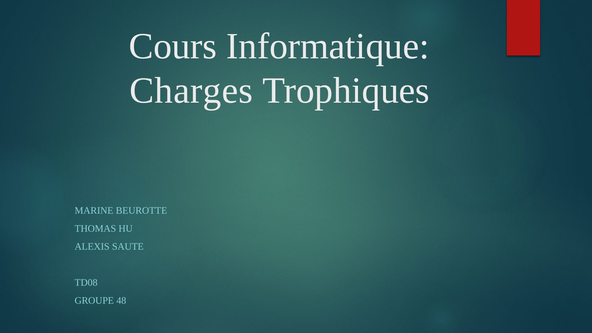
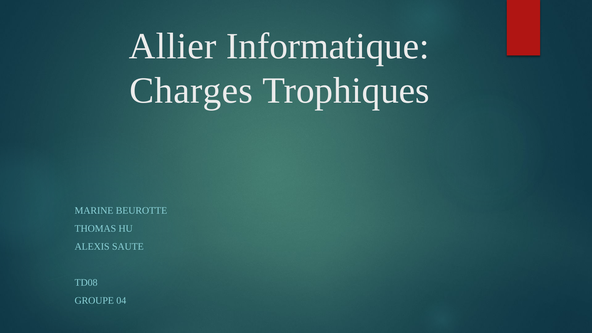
Cours: Cours -> Allier
48: 48 -> 04
